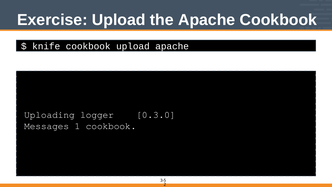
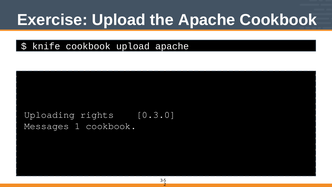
logger: logger -> rights
